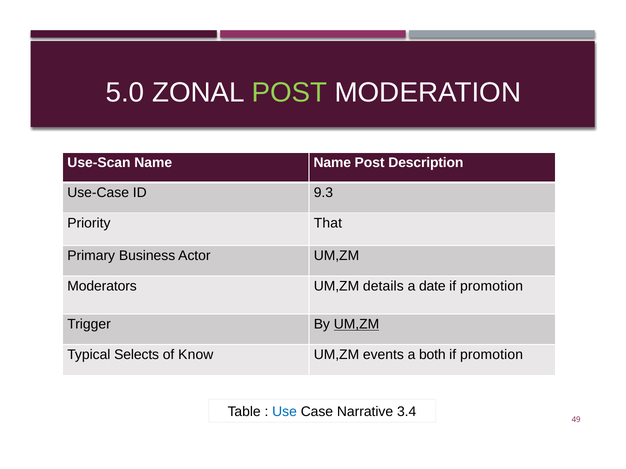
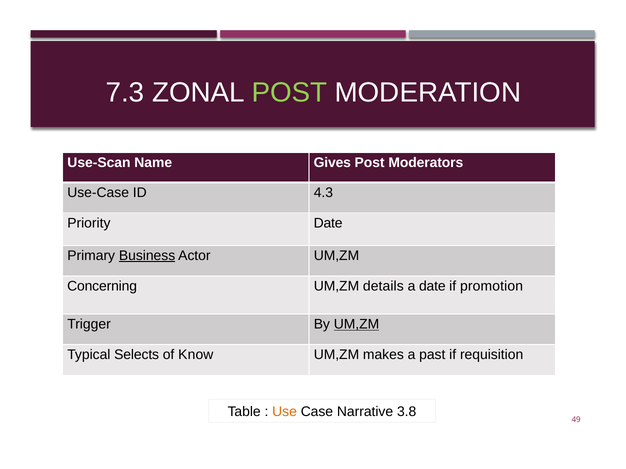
5.0: 5.0 -> 7.3
Name Name: Name -> Gives
Description: Description -> Moderators
9.3: 9.3 -> 4.3
Priority That: That -> Date
Business underline: none -> present
Moderators: Moderators -> Concerning
events: events -> makes
both: both -> past
promotion at (492, 355): promotion -> requisition
Use colour: blue -> orange
3.4: 3.4 -> 3.8
